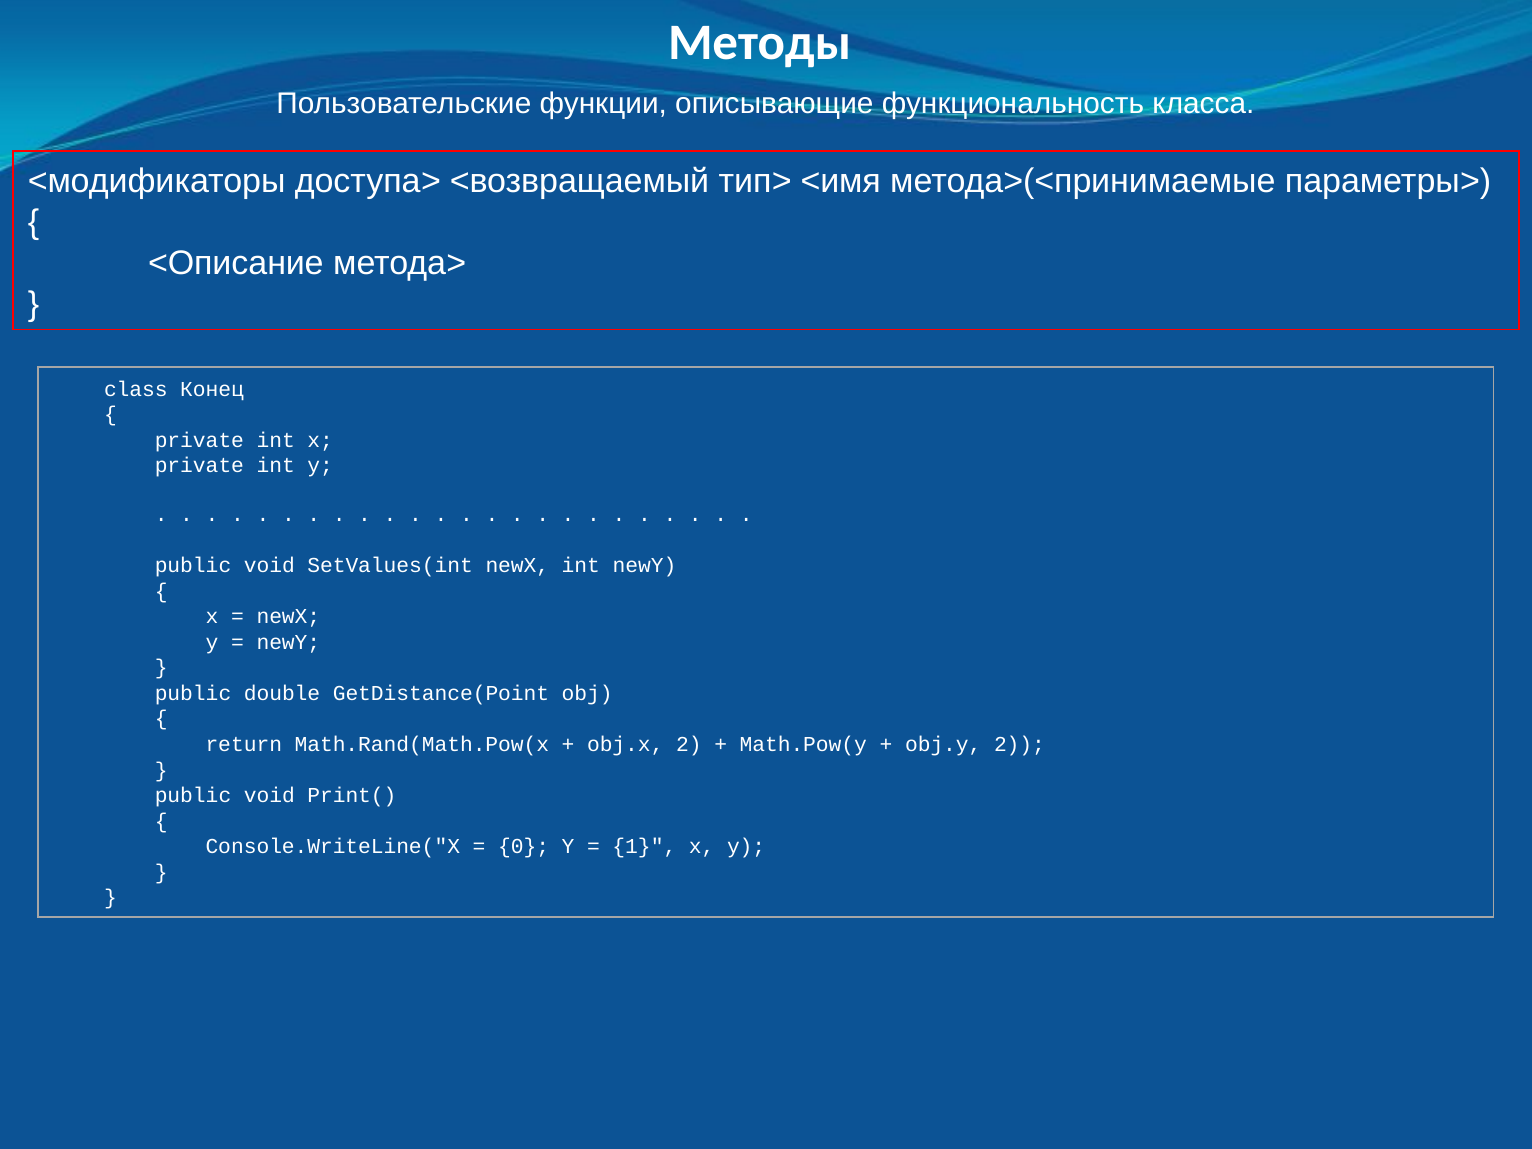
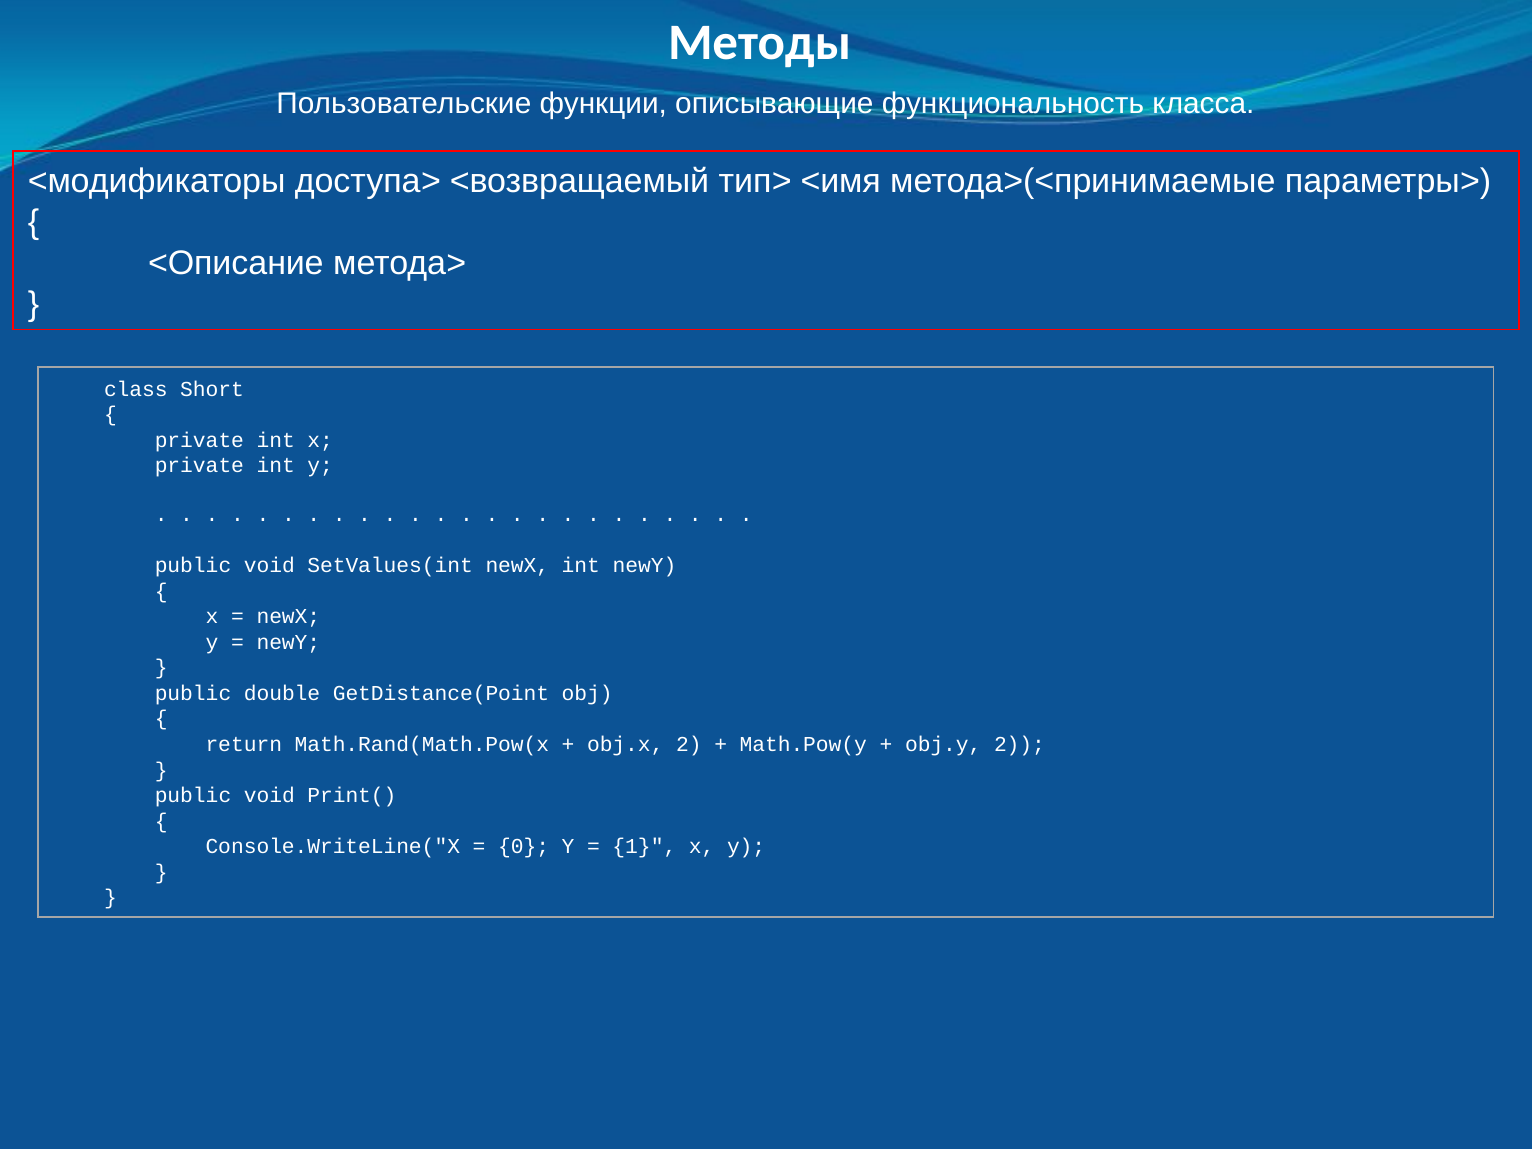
Конец: Конец -> Short
